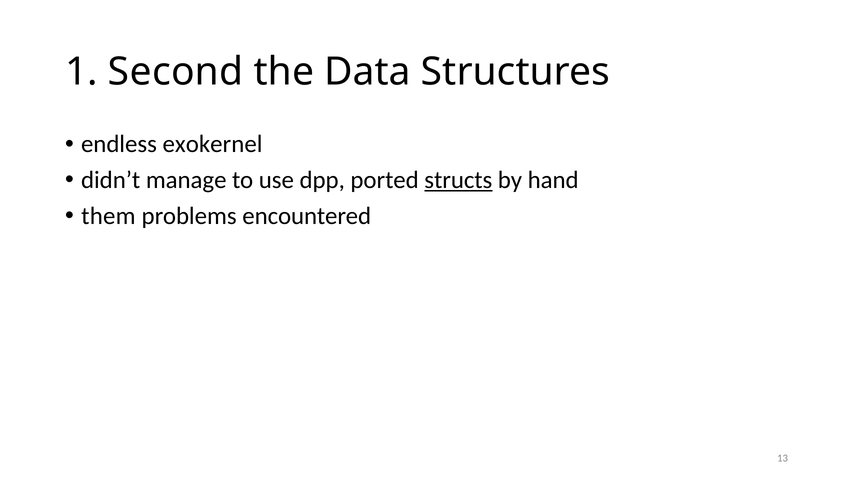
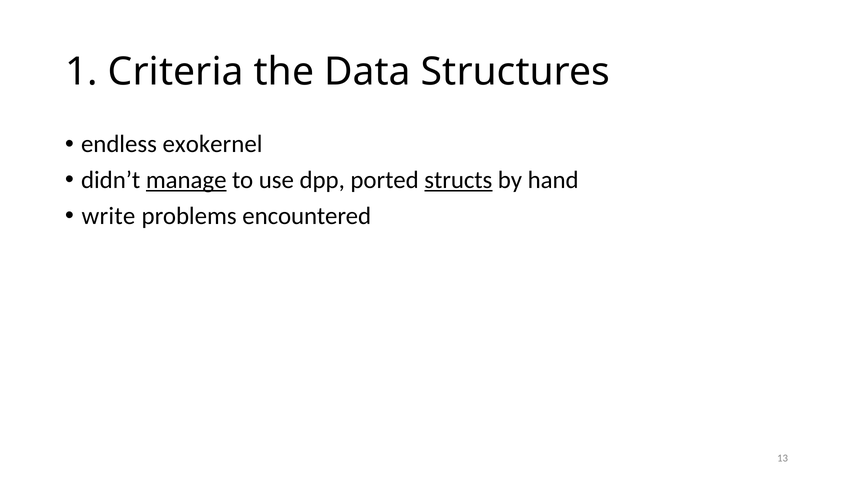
Second: Second -> Criteria
manage underline: none -> present
them: them -> write
